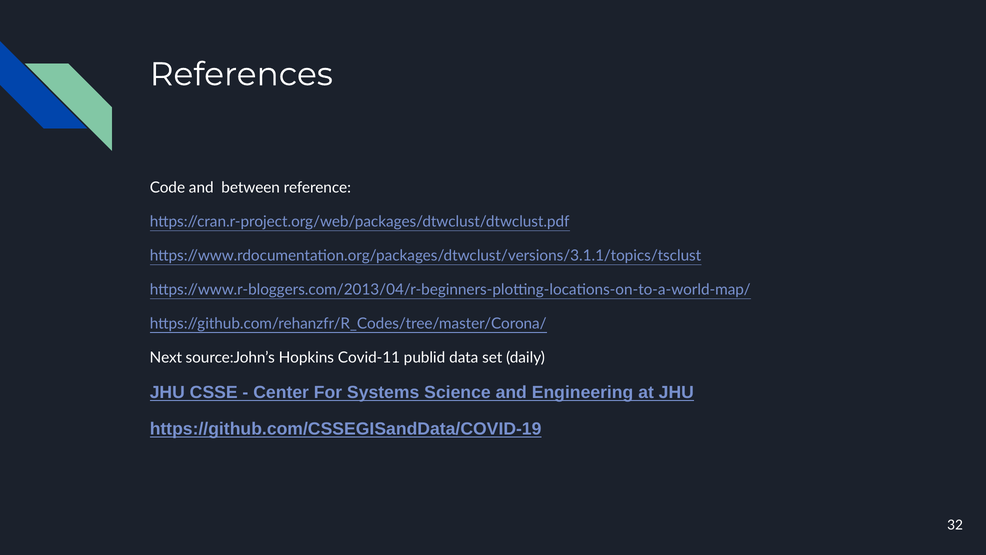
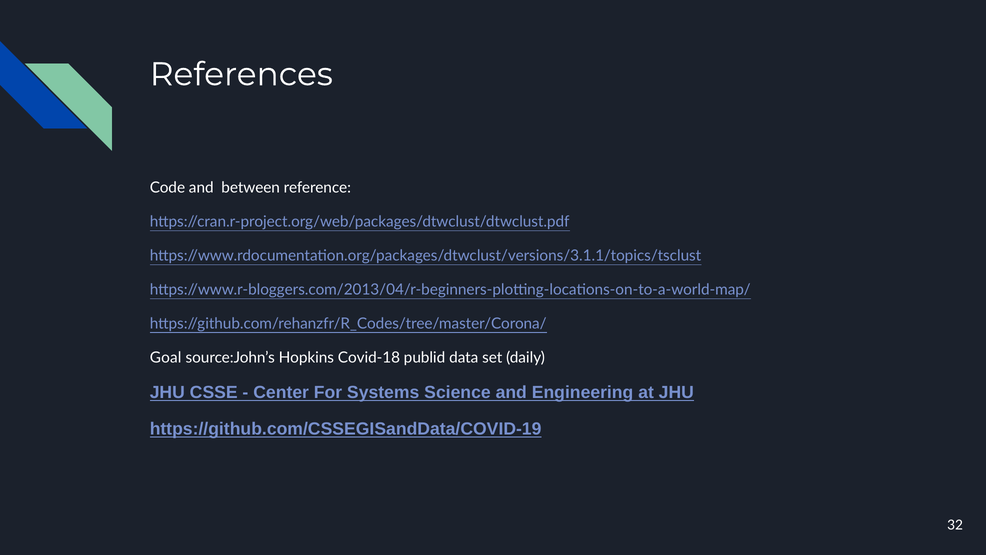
Next: Next -> Goal
Covid-11: Covid-11 -> Covid-18
